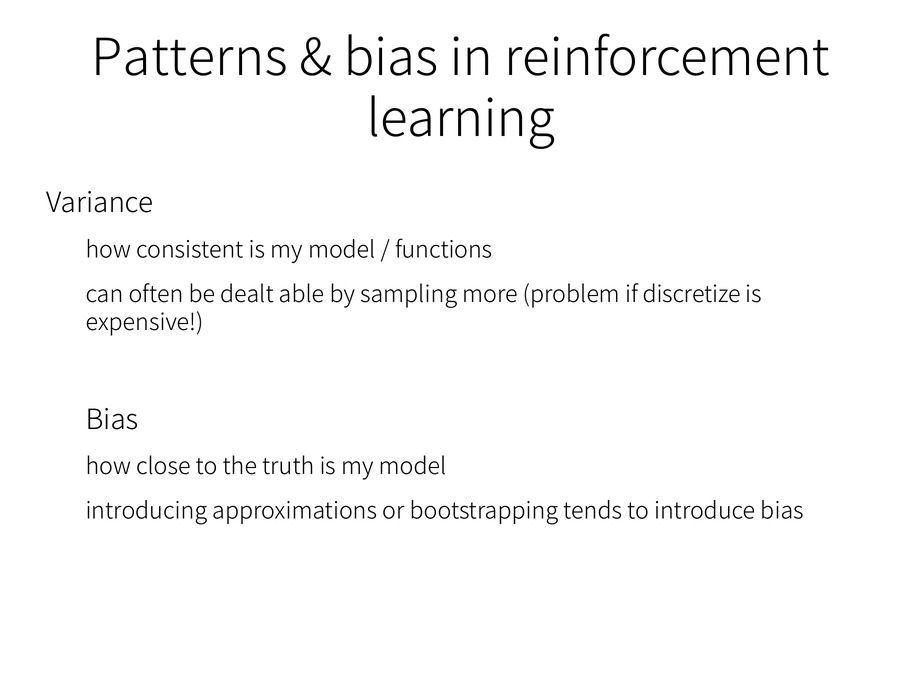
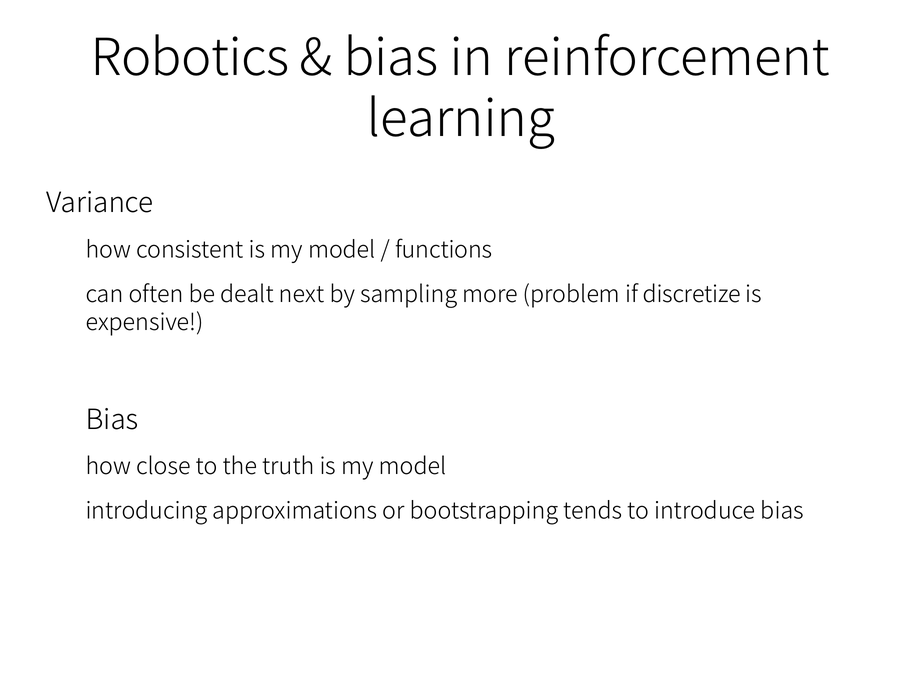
Patterns: Patterns -> Robotics
able: able -> next
